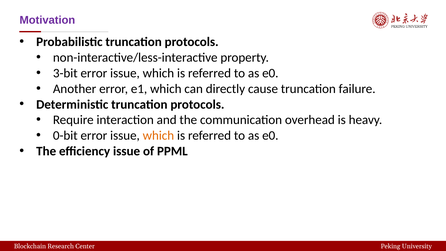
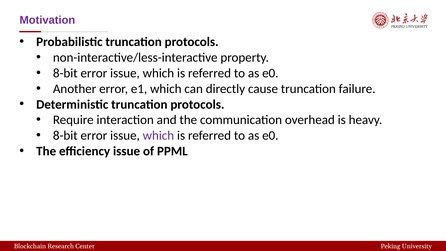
3-bit at (65, 73): 3-bit -> 8-bit
0-bit at (65, 136): 0-bit -> 8-bit
which at (158, 136) colour: orange -> purple
